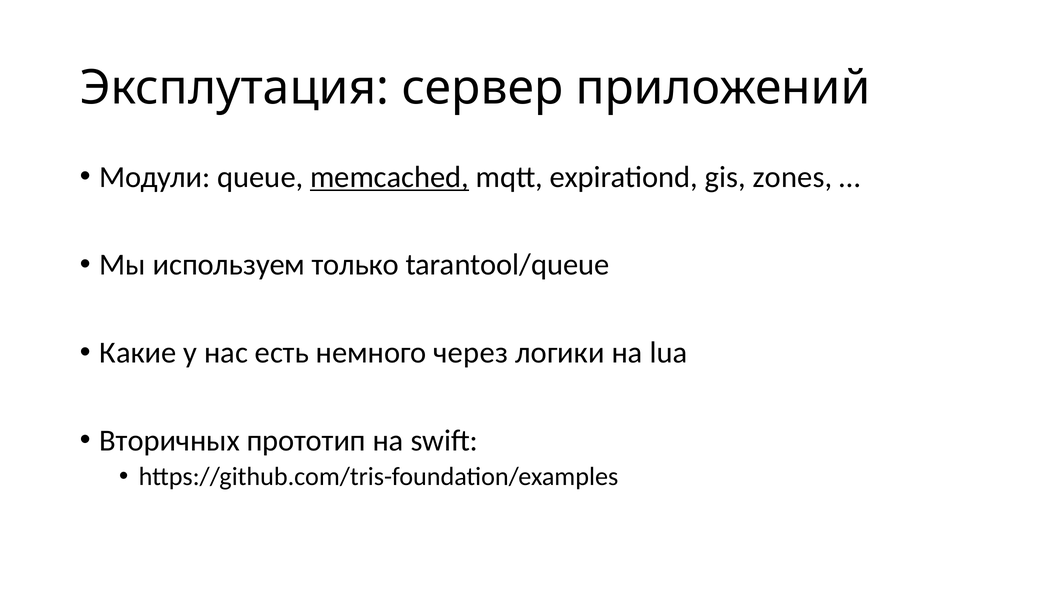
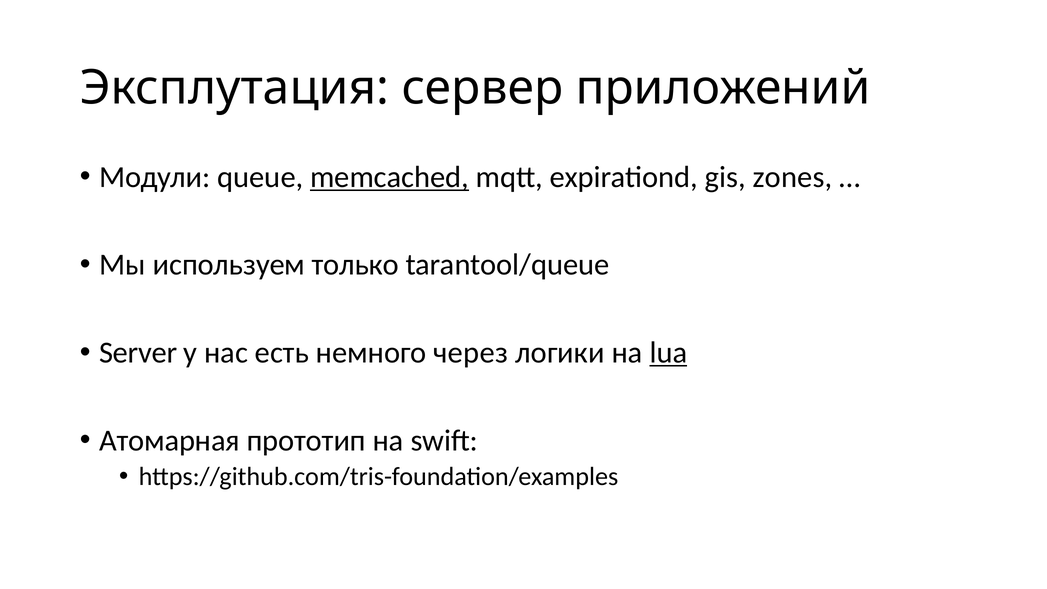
Какие: Какие -> Server
lua underline: none -> present
Вторичных: Вторичных -> Атомарная
